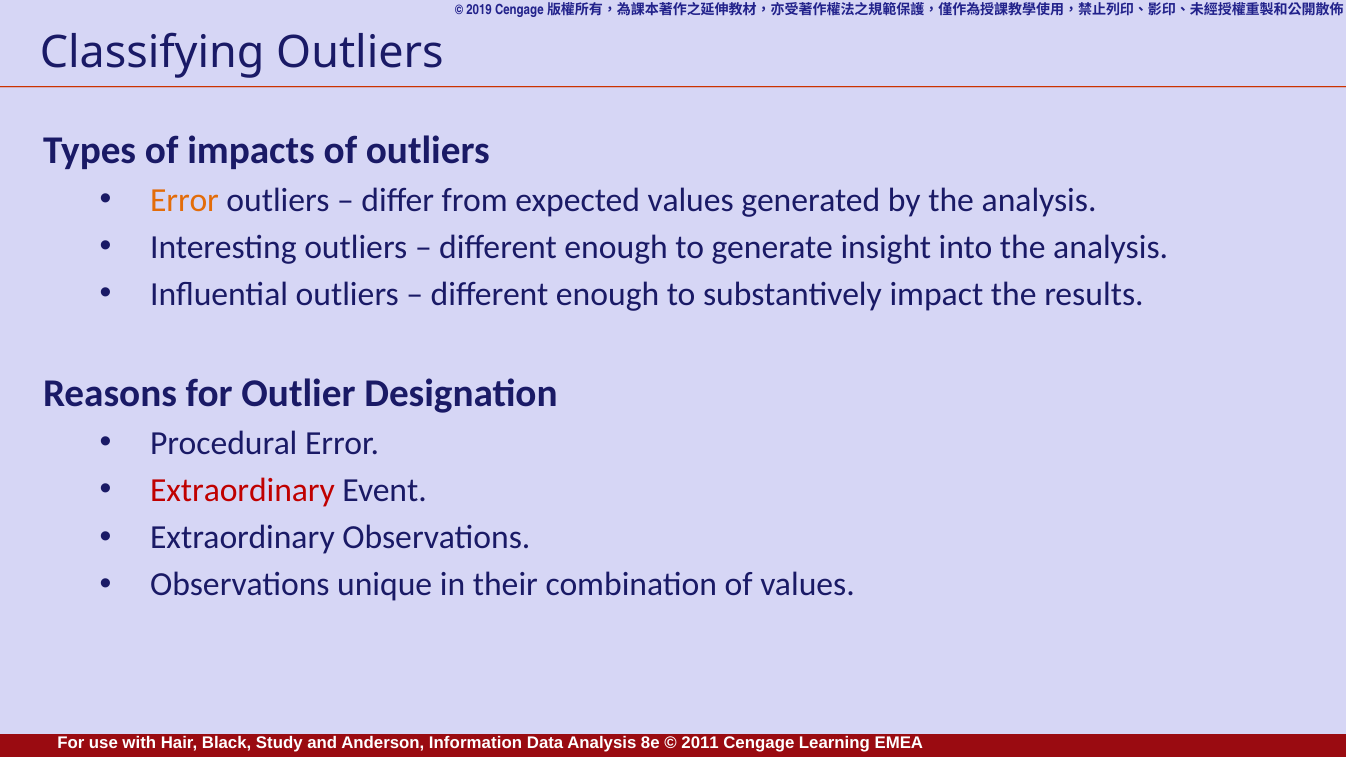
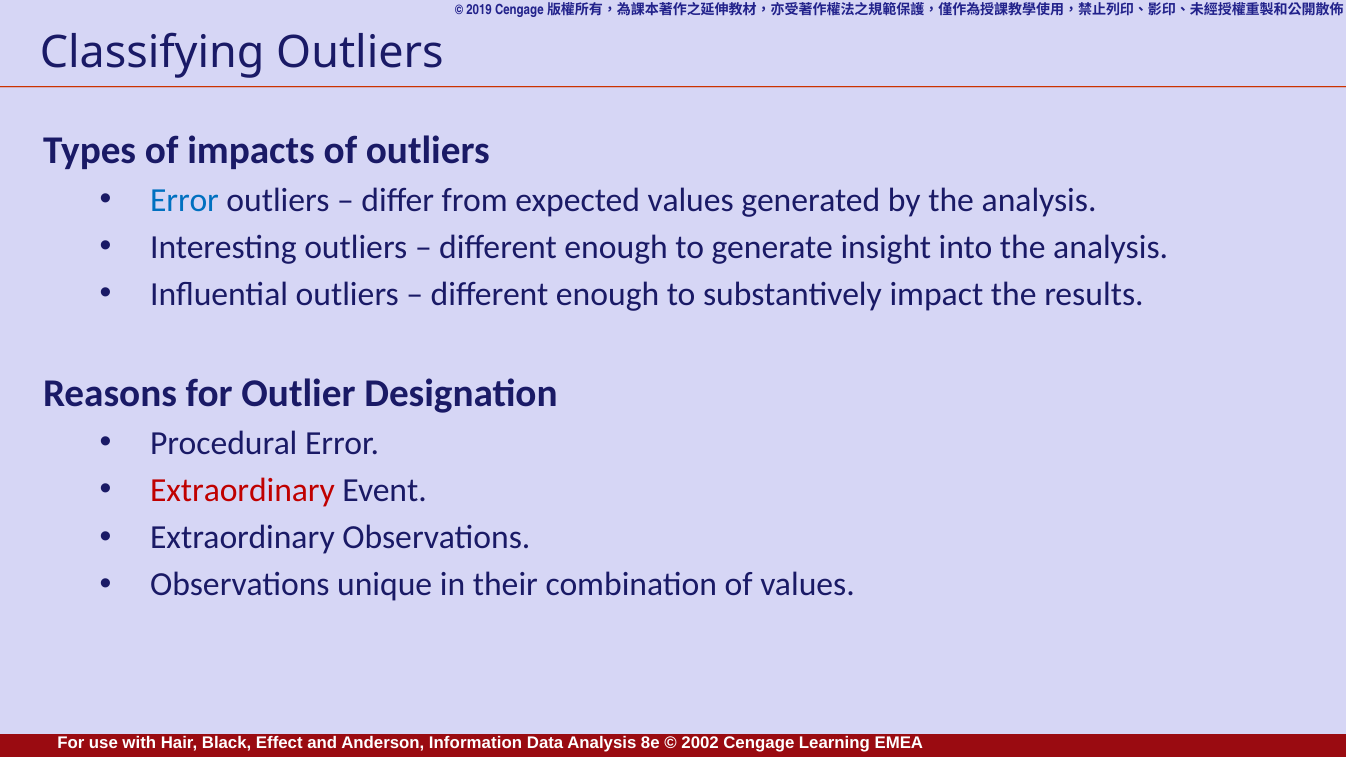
Error at (185, 200) colour: orange -> blue
Study: Study -> Effect
2011: 2011 -> 2002
